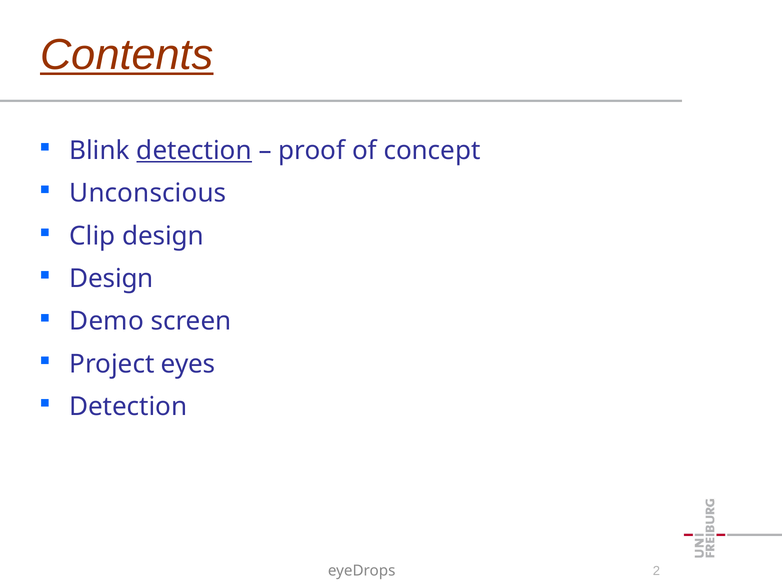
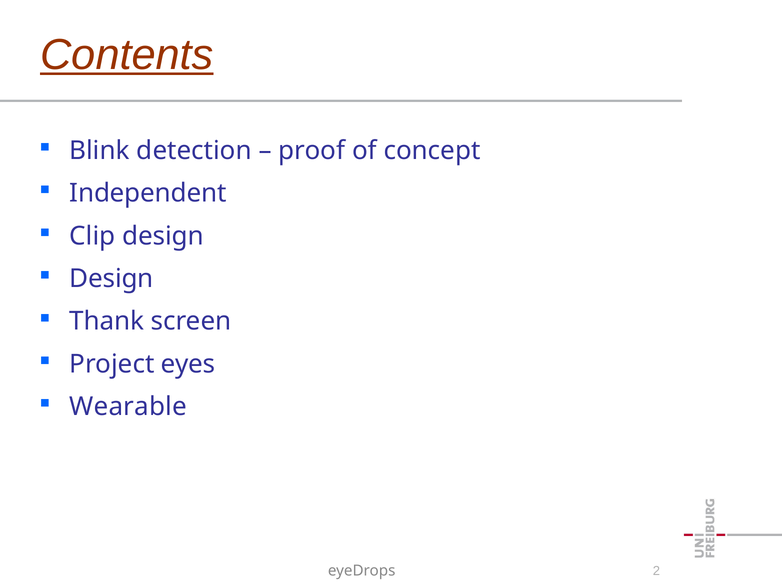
detection at (194, 151) underline: present -> none
Unconscious: Unconscious -> Independent
Demo: Demo -> Thank
Detection at (128, 407): Detection -> Wearable
